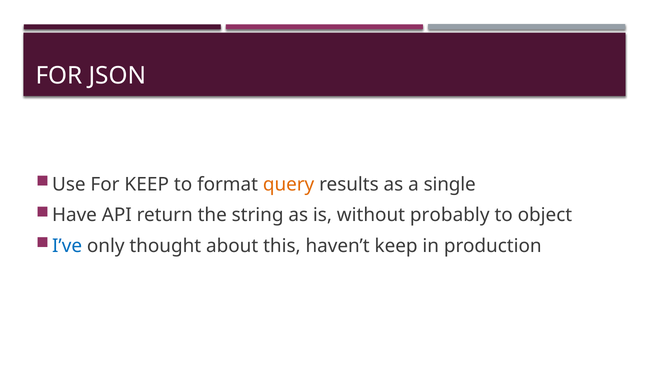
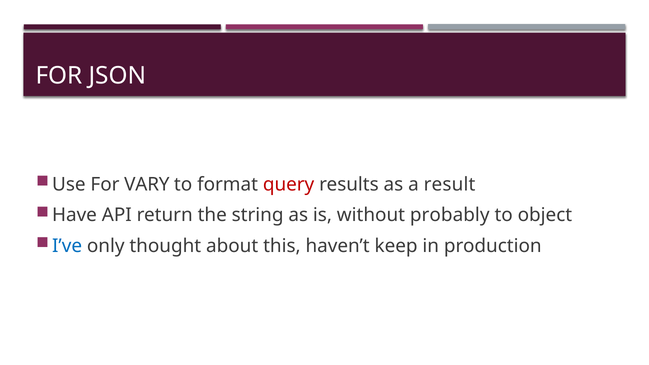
For KEEP: KEEP -> VARY
query colour: orange -> red
single: single -> result
